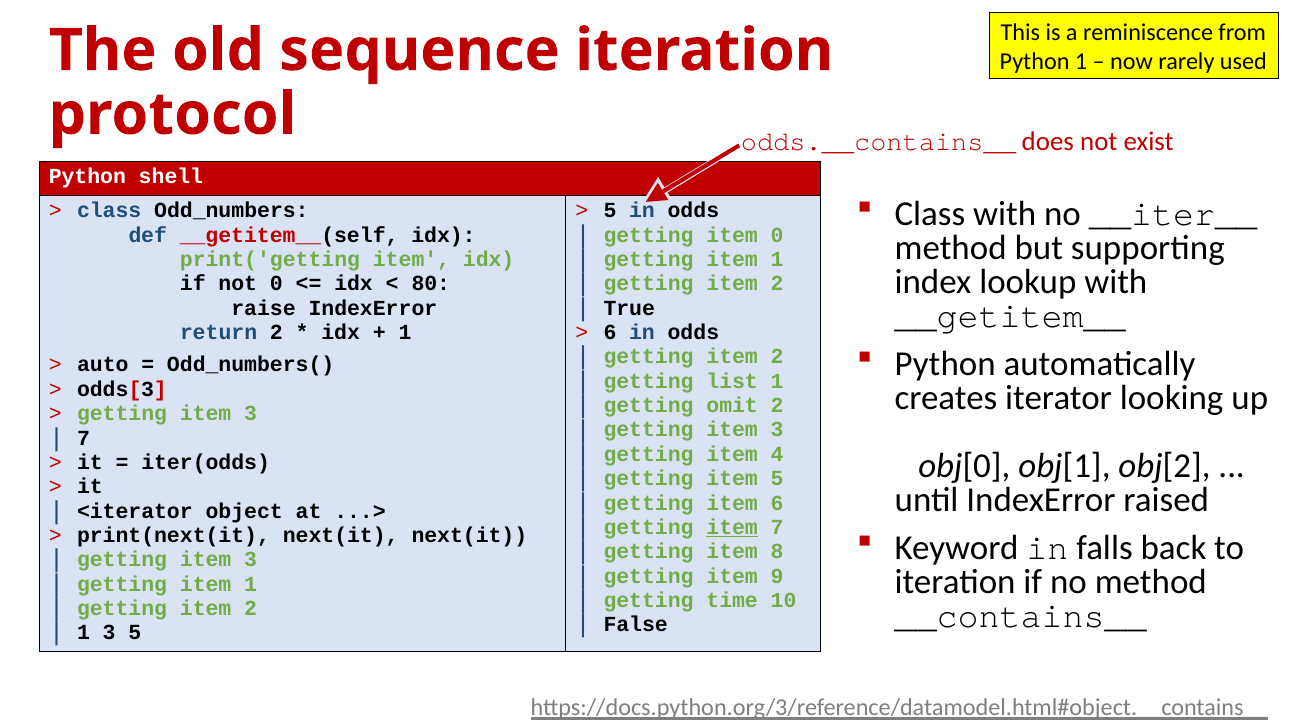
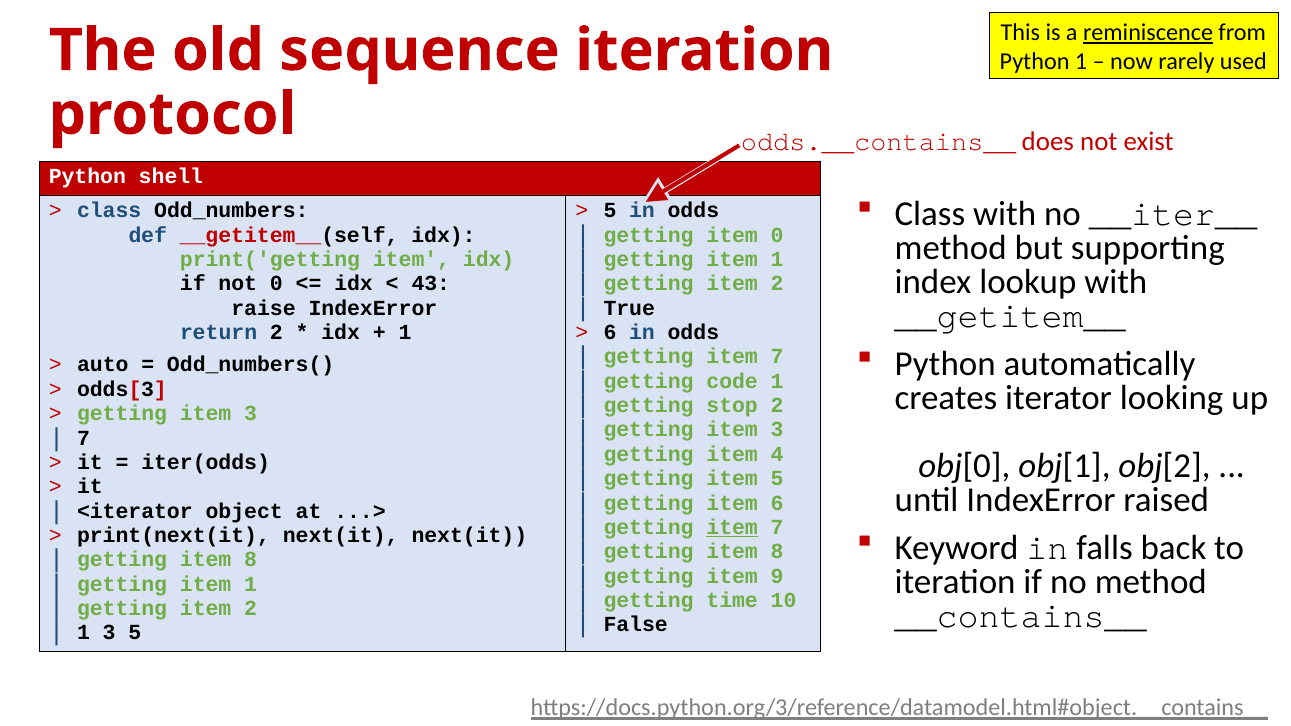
reminiscence underline: none -> present
80: 80 -> 43
2 at (777, 357): 2 -> 7
list: list -> code
omit: omit -> stop
3 at (251, 560): 3 -> 8
